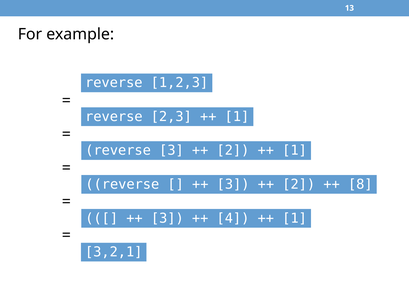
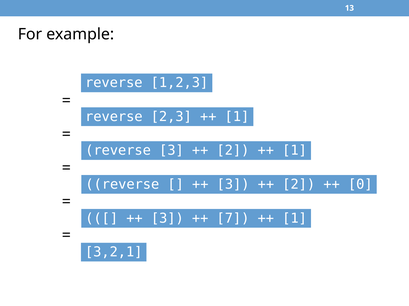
8: 8 -> 0
4: 4 -> 7
